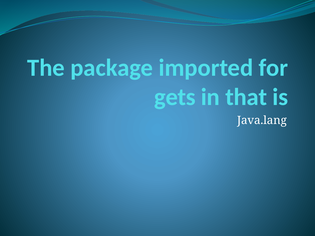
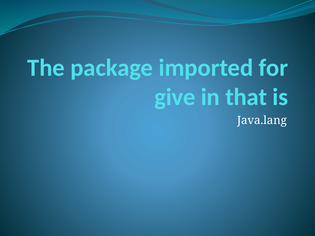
gets: gets -> give
